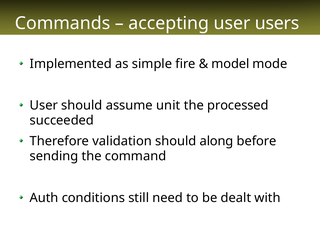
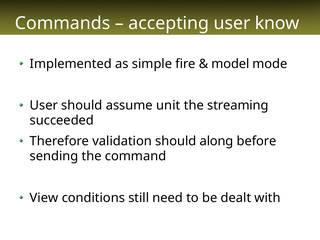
users: users -> know
processed: processed -> streaming
Auth: Auth -> View
